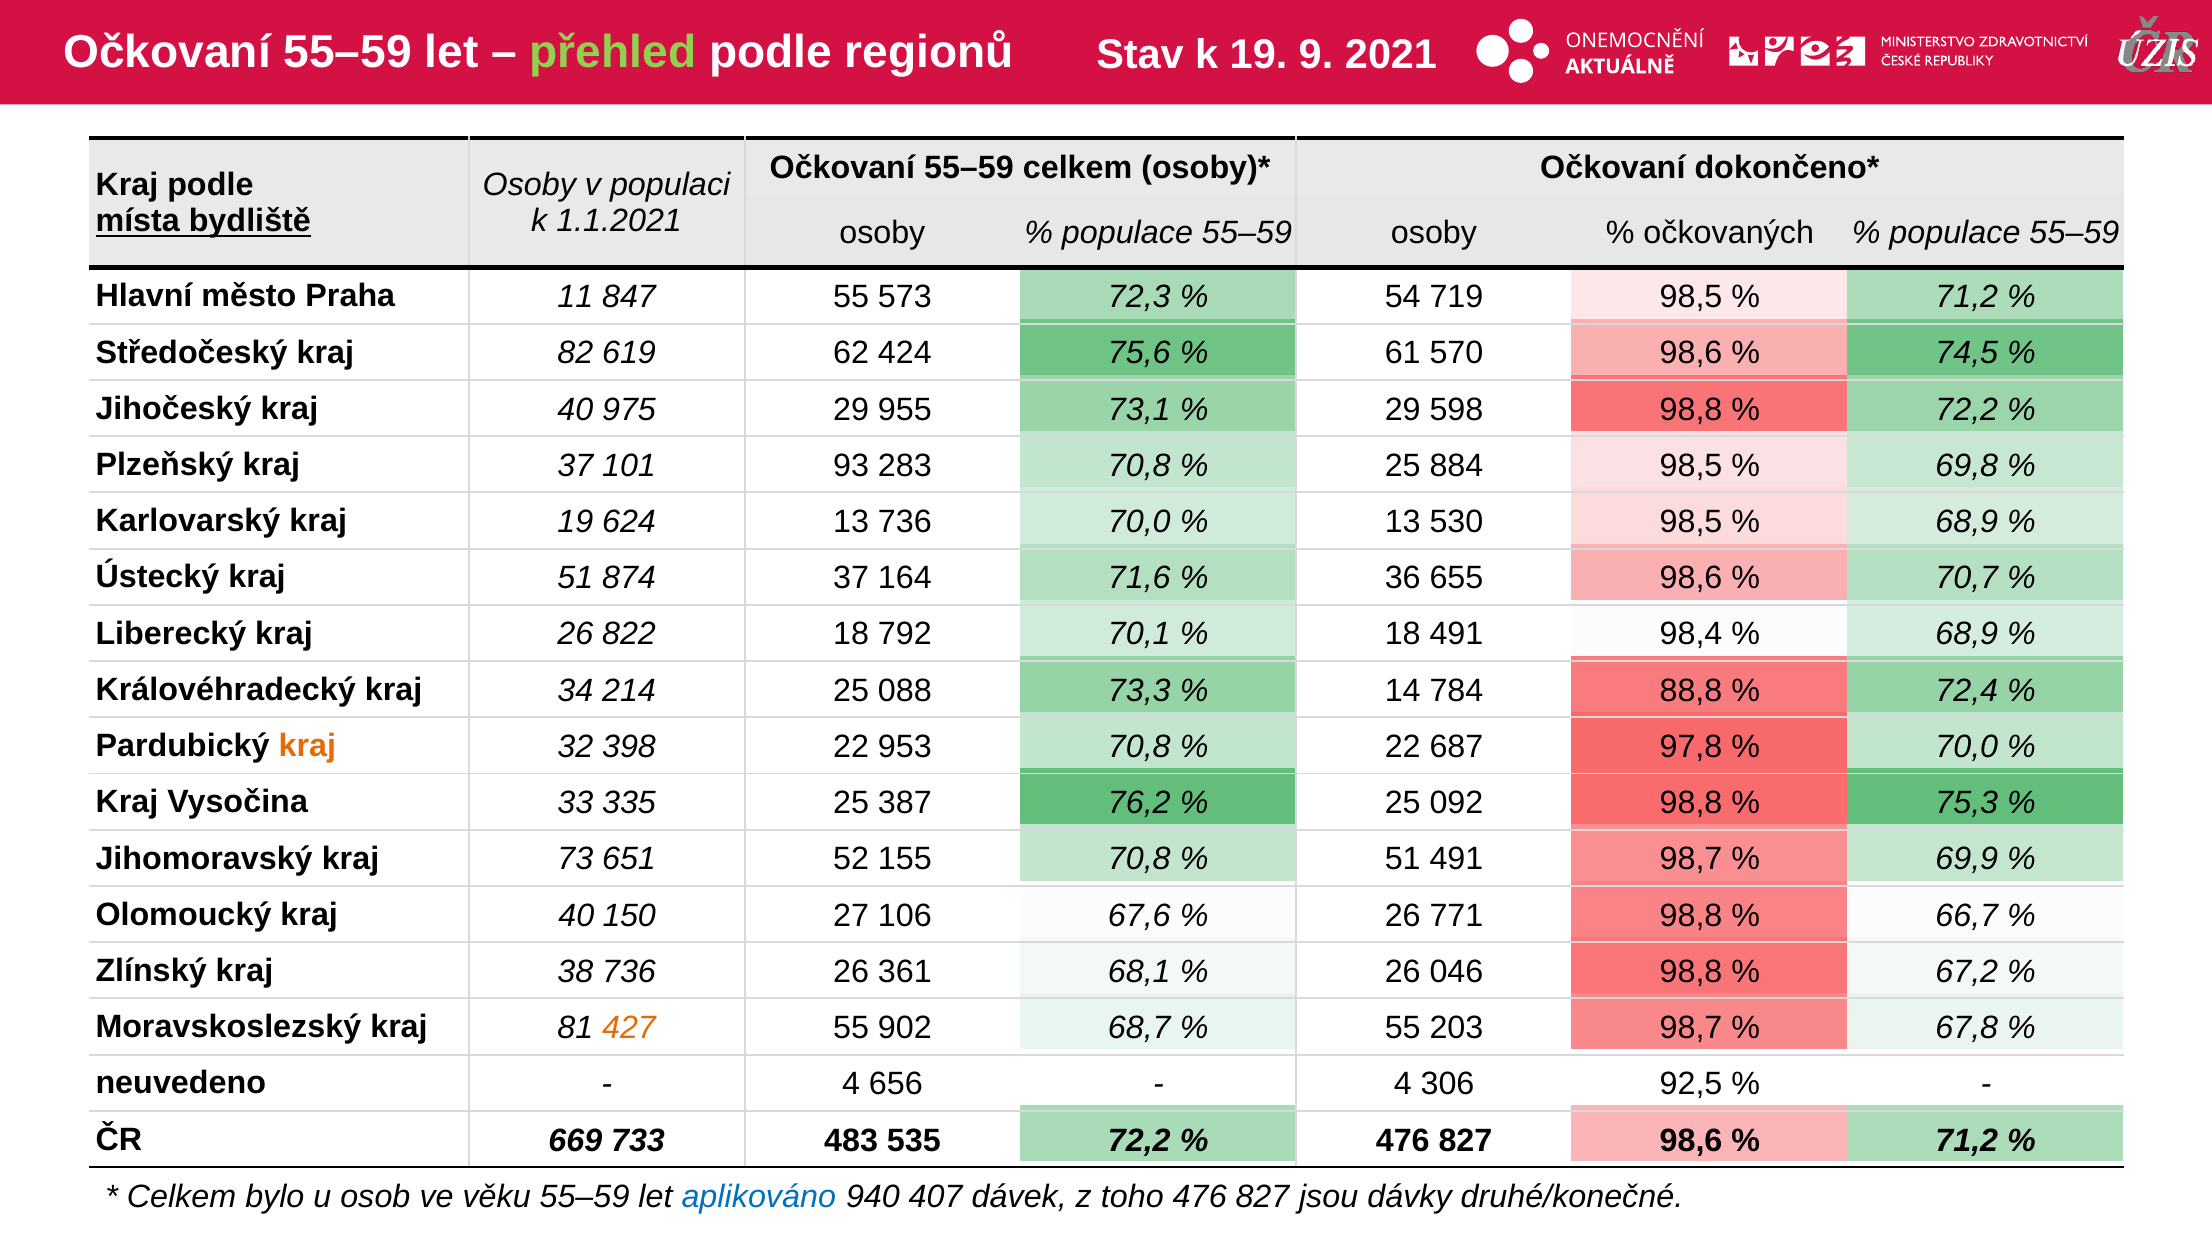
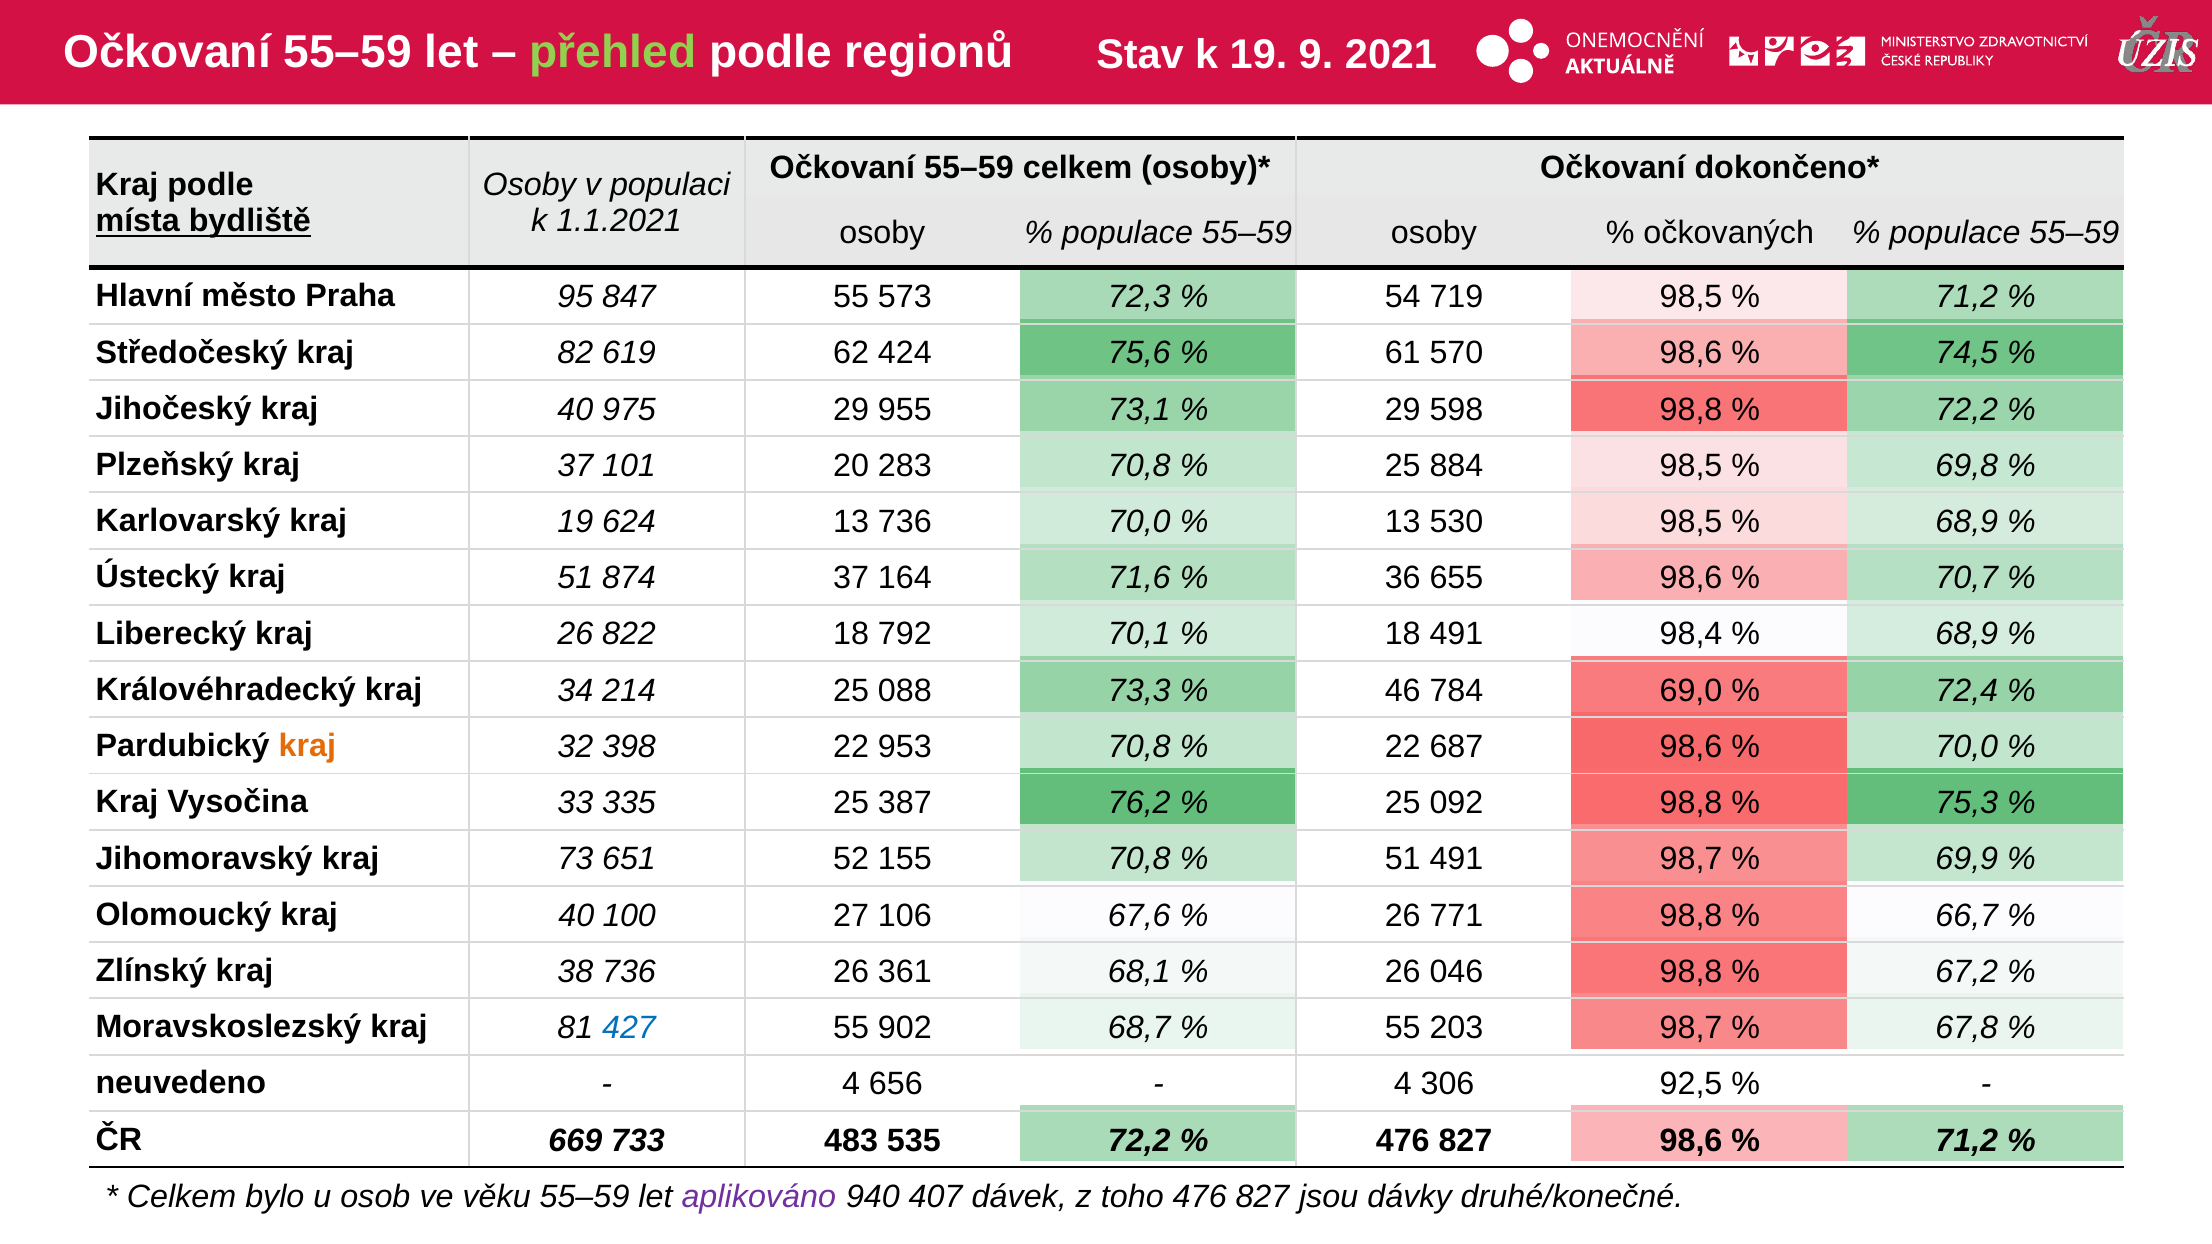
11: 11 -> 95
93: 93 -> 20
14: 14 -> 46
88,8: 88,8 -> 69,0
687 97,8: 97,8 -> 98,6
150: 150 -> 100
427 colour: orange -> blue
aplikováno colour: blue -> purple
